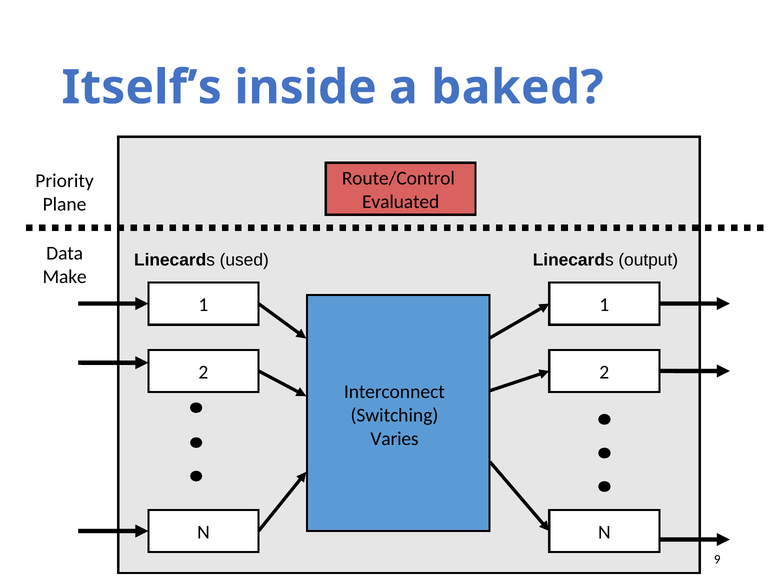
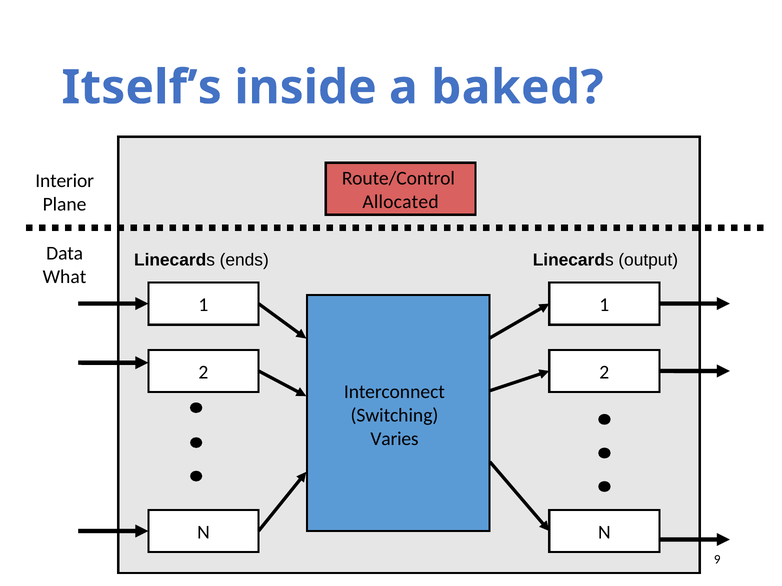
Priority: Priority -> Interior
Evaluated: Evaluated -> Allocated
used: used -> ends
Make: Make -> What
